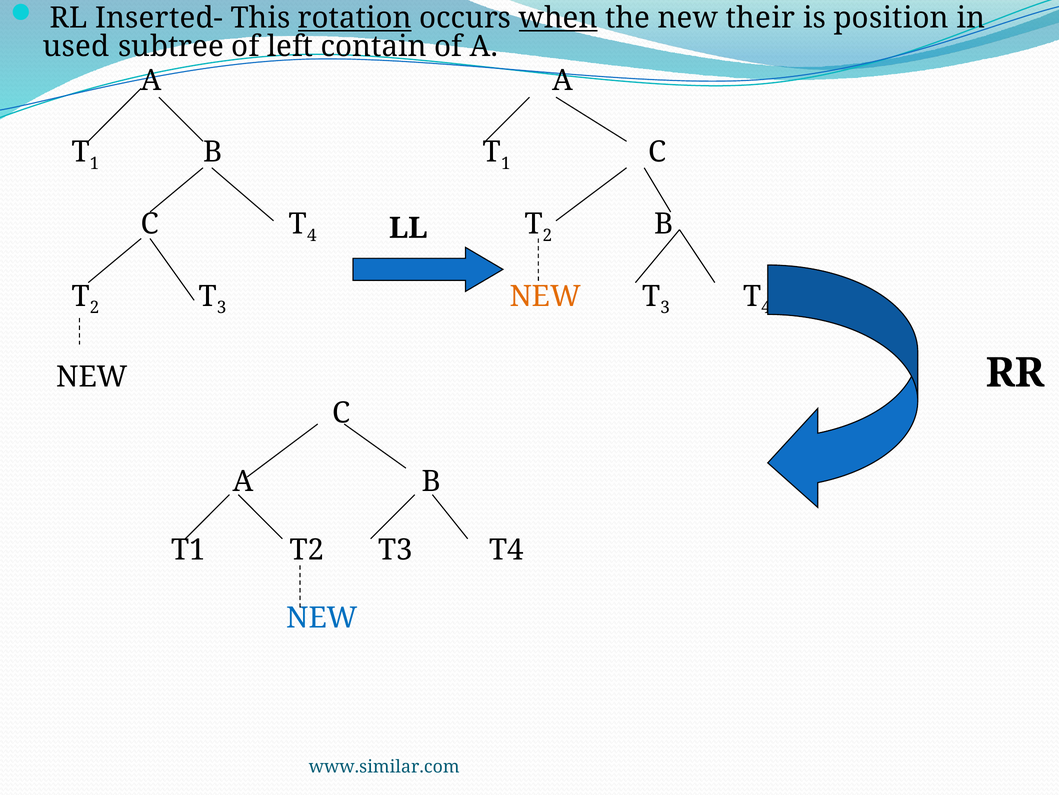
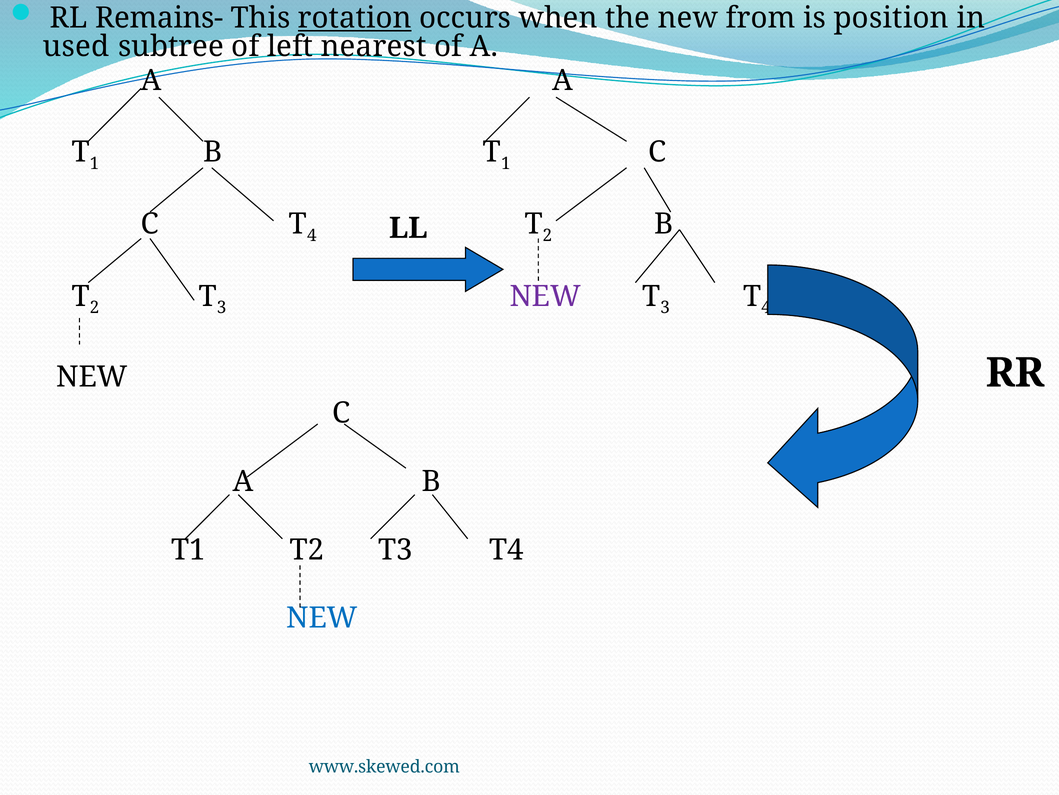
Inserted-: Inserted- -> Remains-
when underline: present -> none
their: their -> from
contain: contain -> nearest
NEW at (545, 296) colour: orange -> purple
www.similar.com: www.similar.com -> www.skewed.com
